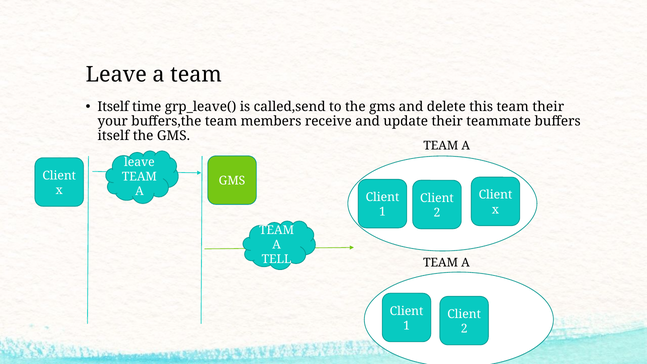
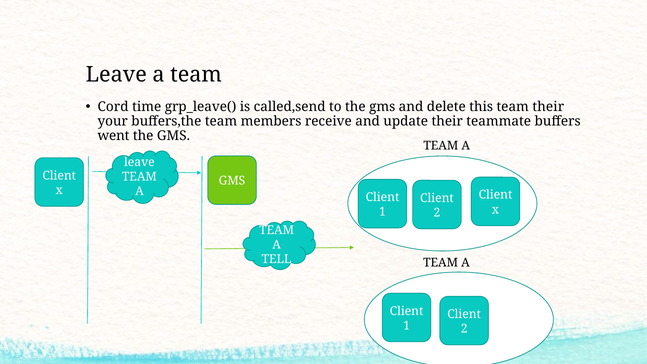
Itself at (113, 107): Itself -> Cord
itself at (113, 136): itself -> went
